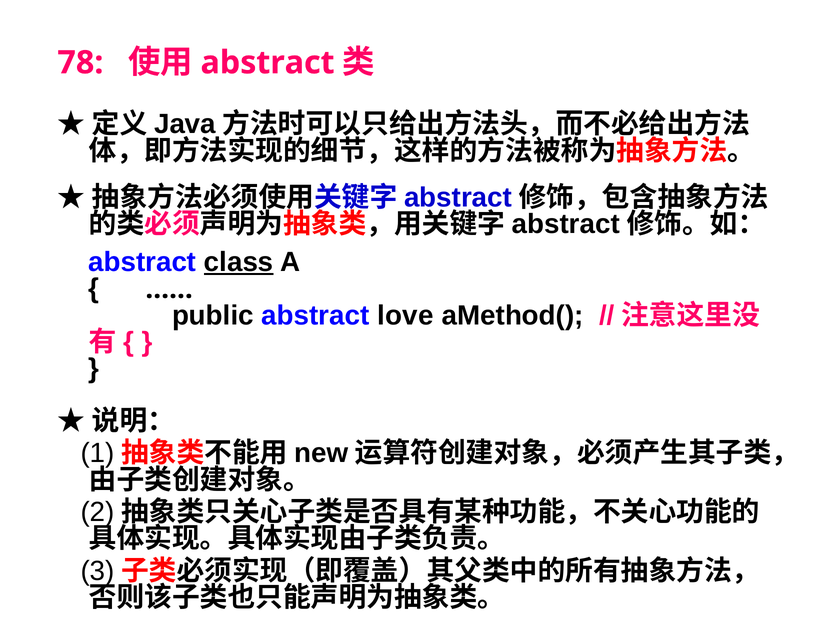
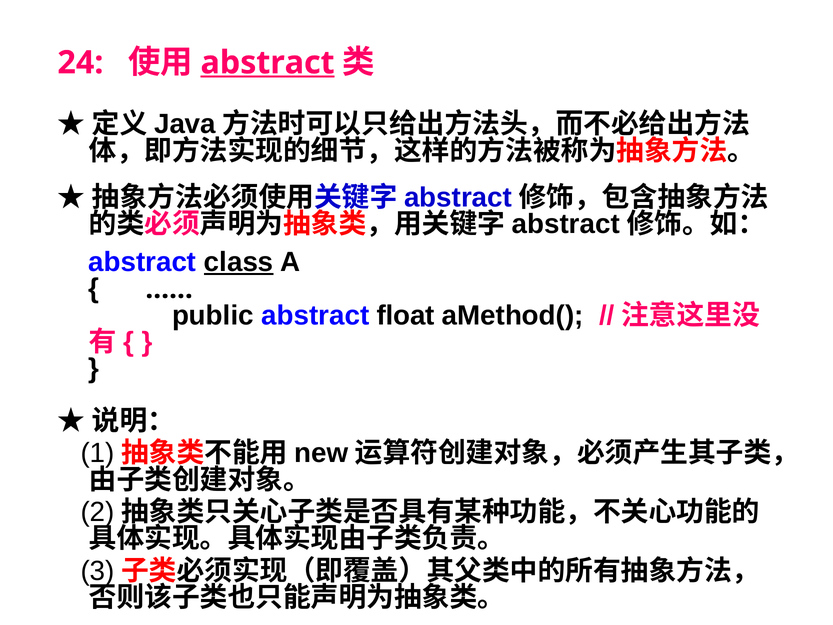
78: 78 -> 24
abstract at (268, 63) underline: none -> present
love: love -> float
